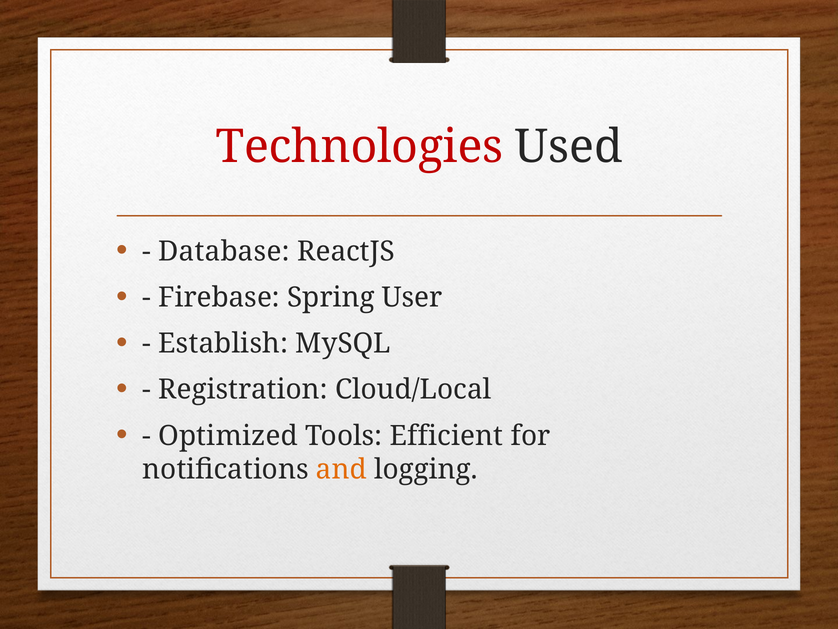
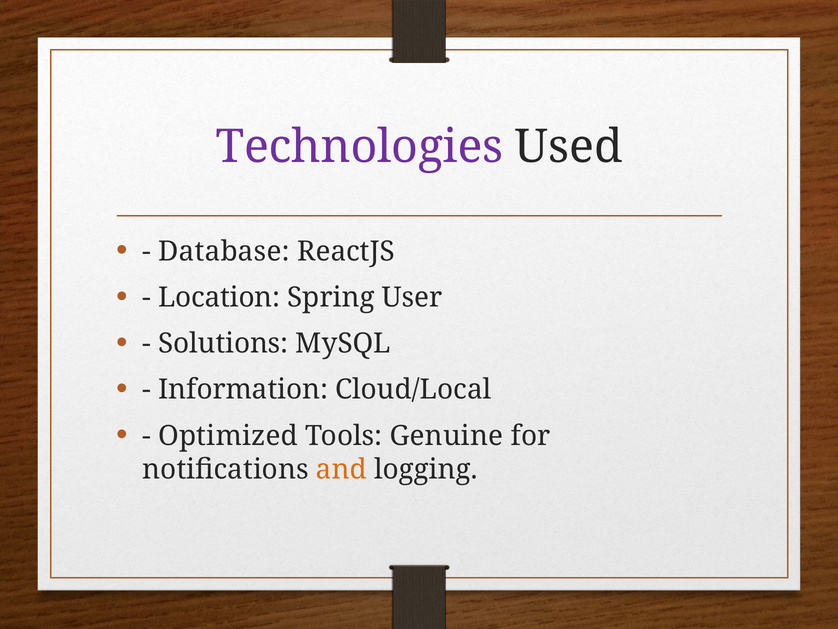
Technologies colour: red -> purple
Firebase: Firebase -> Location
Establish: Establish -> Solutions
Registration: Registration -> Information
Efficient: Efficient -> Genuine
